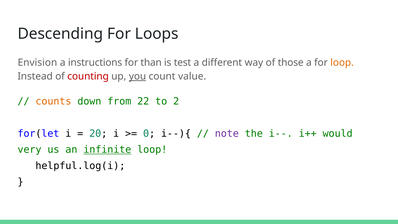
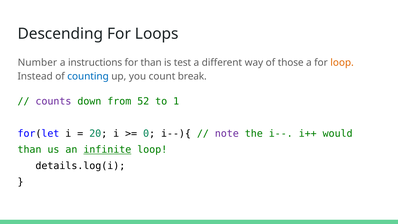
Envision: Envision -> Number
counting colour: red -> blue
you underline: present -> none
value: value -> break
counts colour: orange -> purple
22: 22 -> 52
2: 2 -> 1
very at (30, 150): very -> than
helpful.log(i: helpful.log(i -> details.log(i
